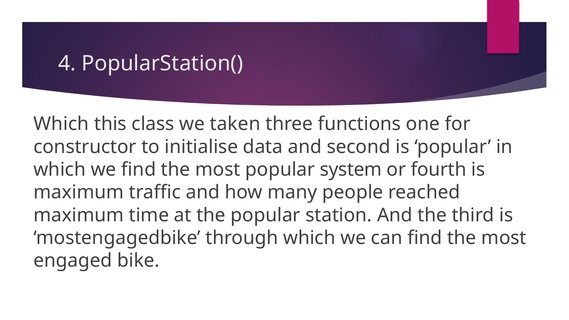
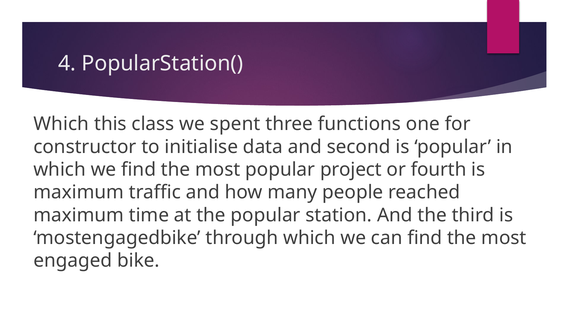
taken: taken -> spent
system: system -> project
